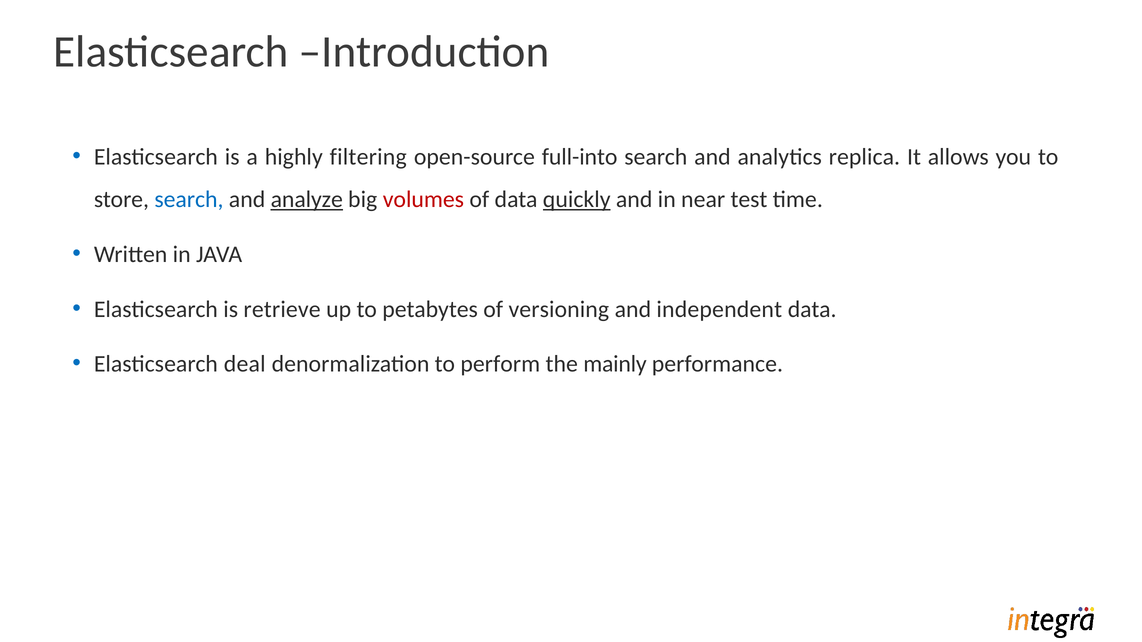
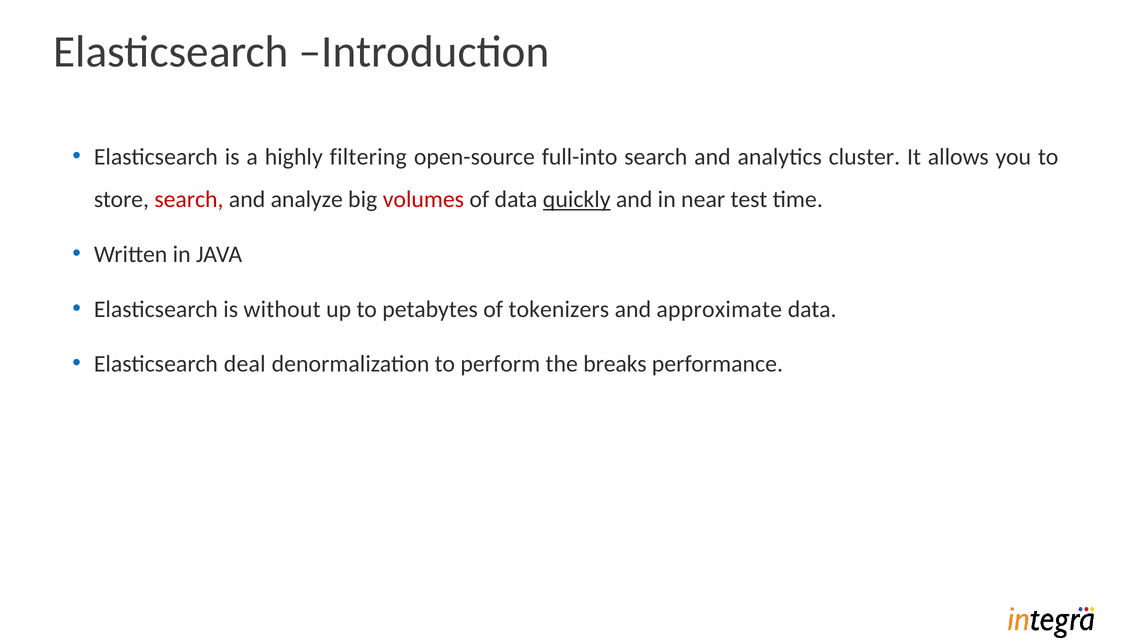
replica: replica -> cluster
search at (189, 200) colour: blue -> red
analyze underline: present -> none
retrieve: retrieve -> without
versioning: versioning -> tokenizers
independent: independent -> approximate
mainly: mainly -> breaks
